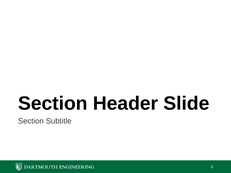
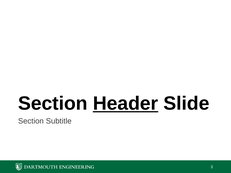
Header underline: none -> present
